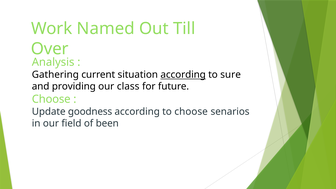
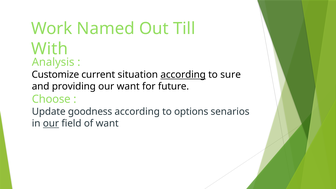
Over: Over -> With
Gathering: Gathering -> Customize
our class: class -> want
to choose: choose -> options
our at (51, 123) underline: none -> present
of been: been -> want
